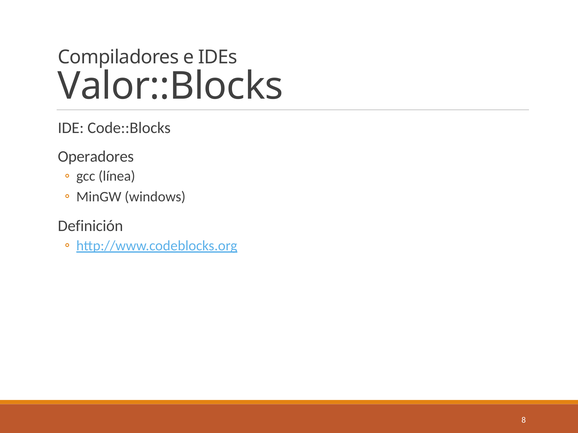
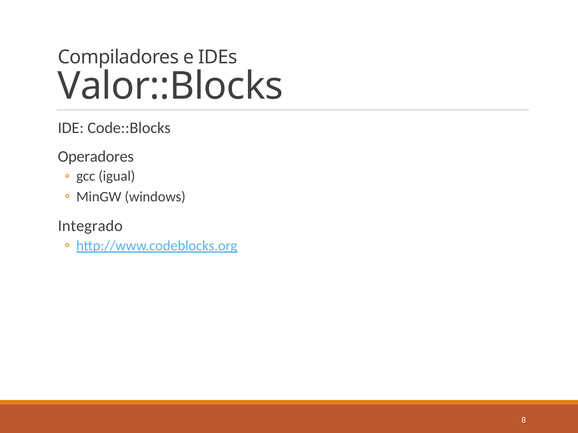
línea: línea -> igual
Definición: Definición -> Integrado
